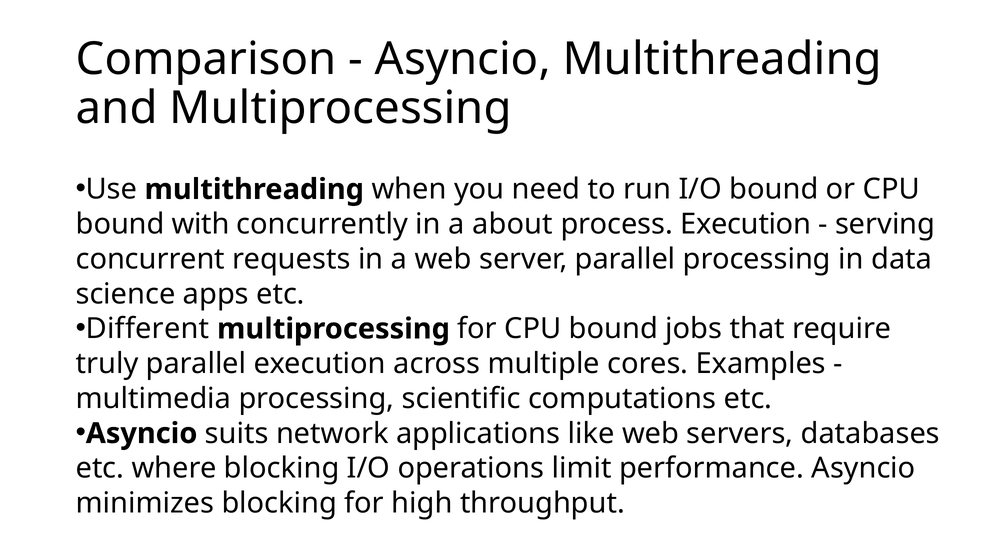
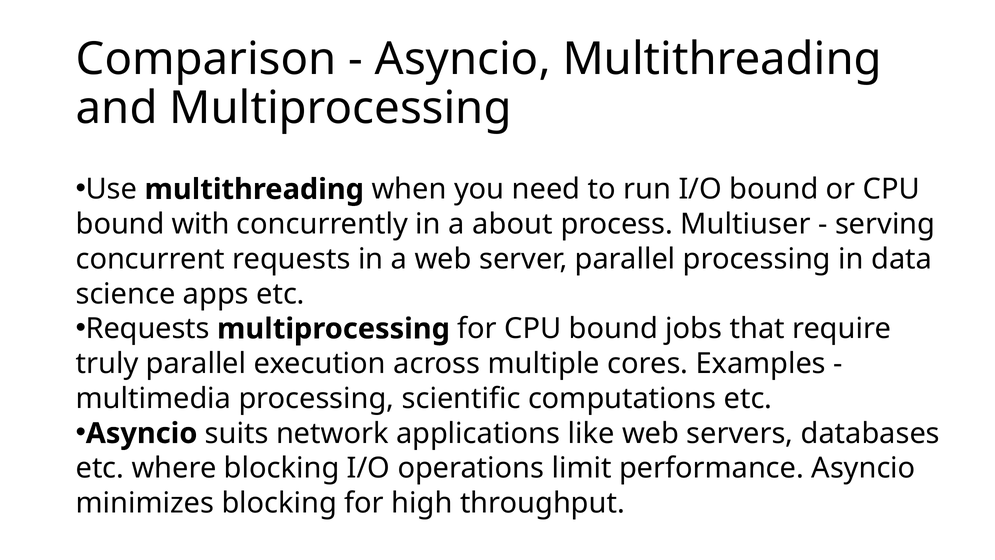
process Execution: Execution -> Multiuser
Different at (148, 329): Different -> Requests
